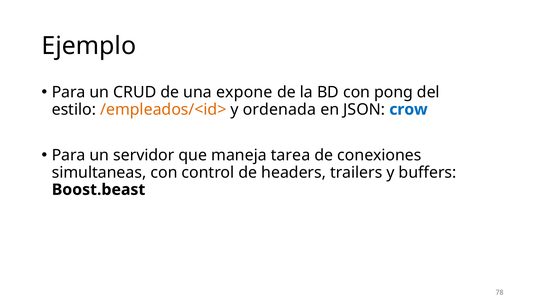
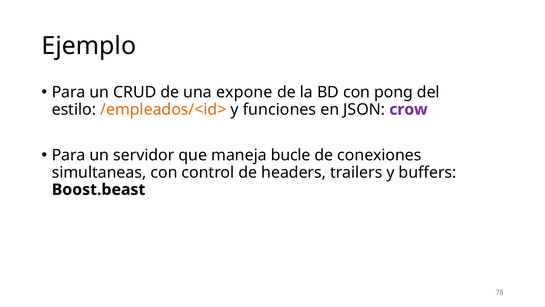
ordenada: ordenada -> funciones
crow colour: blue -> purple
tarea: tarea -> bucle
